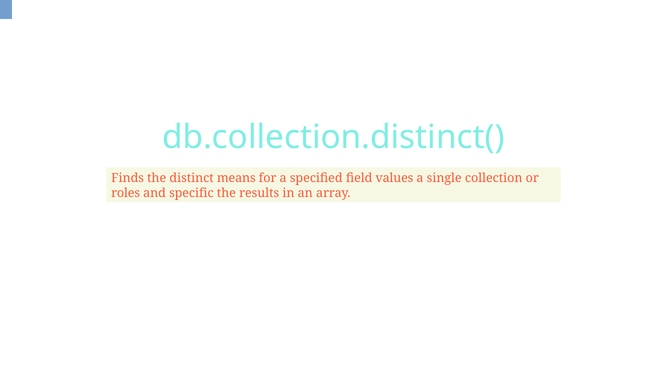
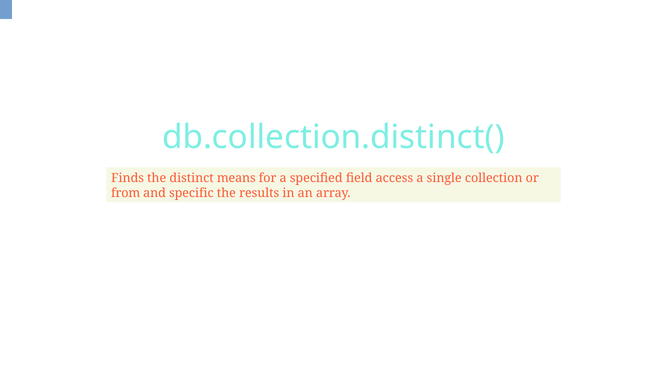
values: values -> access
roles: roles -> from
